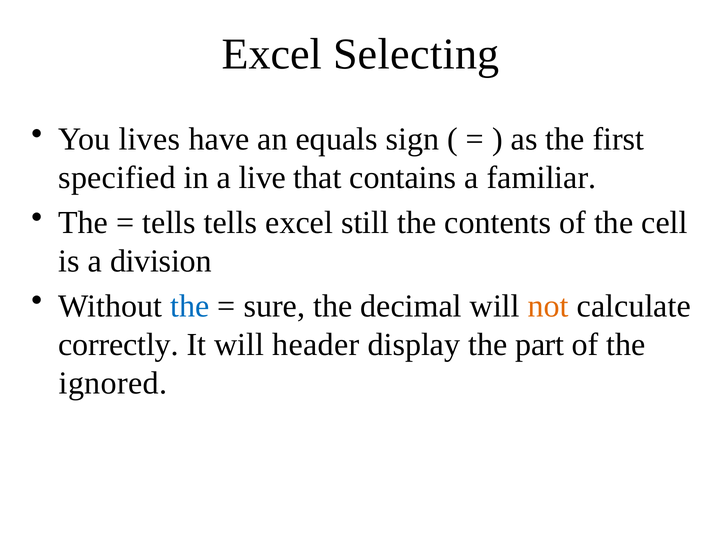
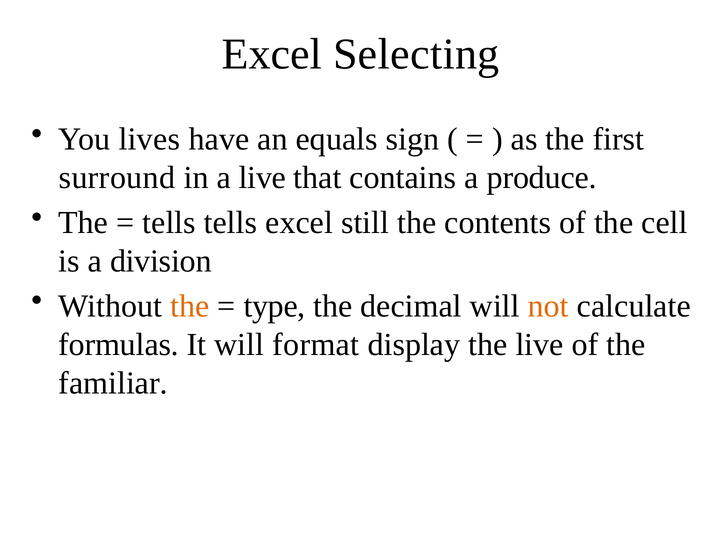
specified: specified -> surround
familiar: familiar -> produce
the at (190, 306) colour: blue -> orange
sure: sure -> type
correctly: correctly -> formulas
header: header -> format
the part: part -> live
ignored: ignored -> familiar
